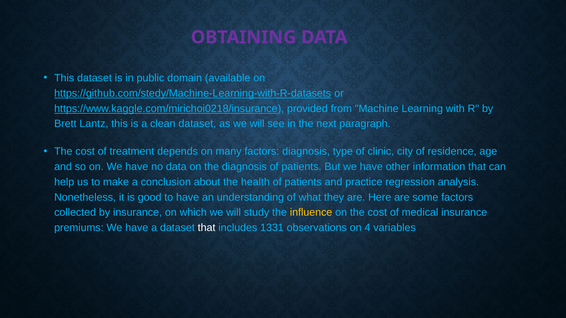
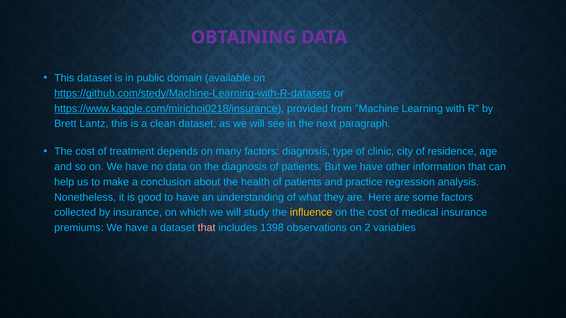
that at (207, 228) colour: white -> pink
1331: 1331 -> 1398
4: 4 -> 2
